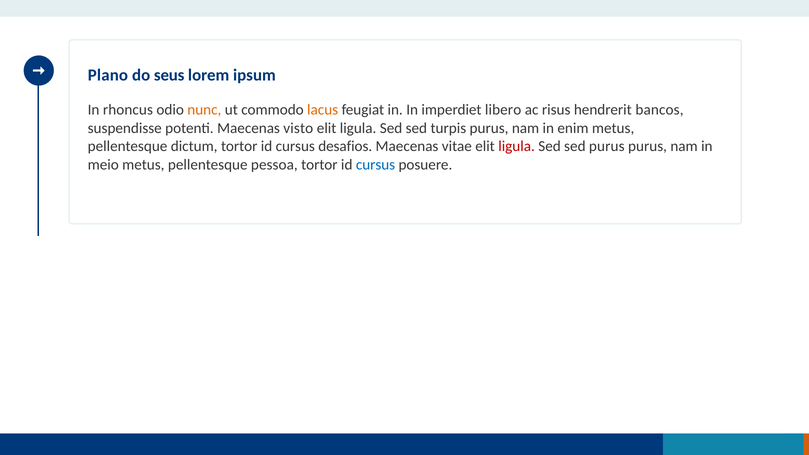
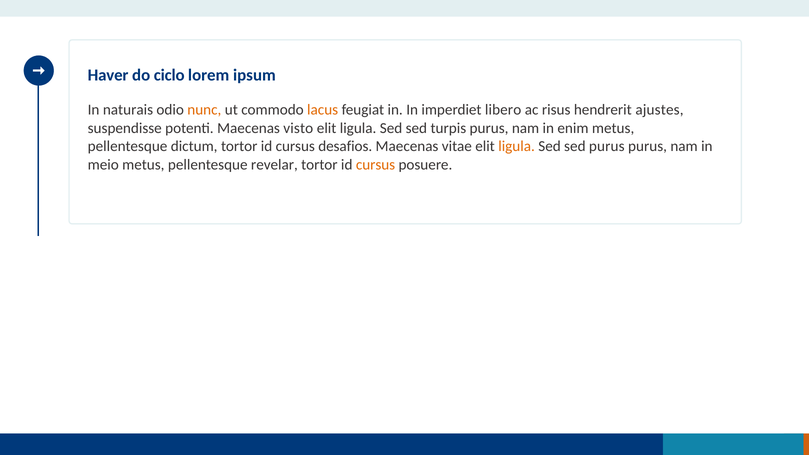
Plano: Plano -> Haver
seus: seus -> ciclo
rhoncus: rhoncus -> naturais
bancos: bancos -> ajustes
ligula at (517, 146) colour: red -> orange
pessoa: pessoa -> revelar
cursus at (376, 165) colour: blue -> orange
